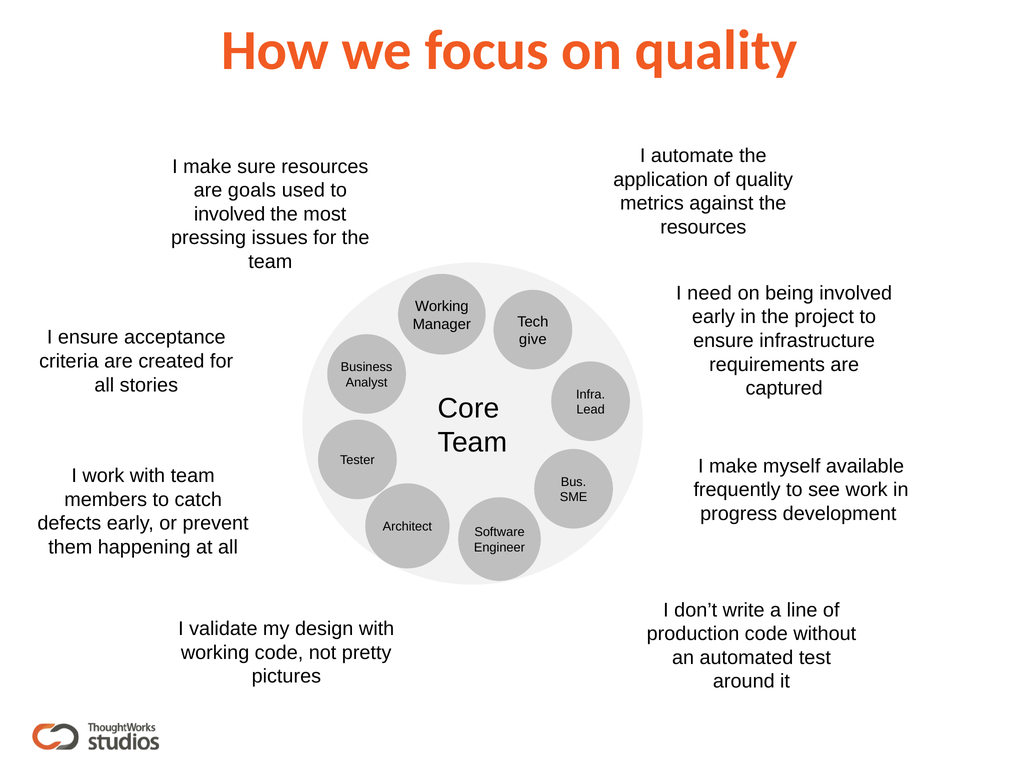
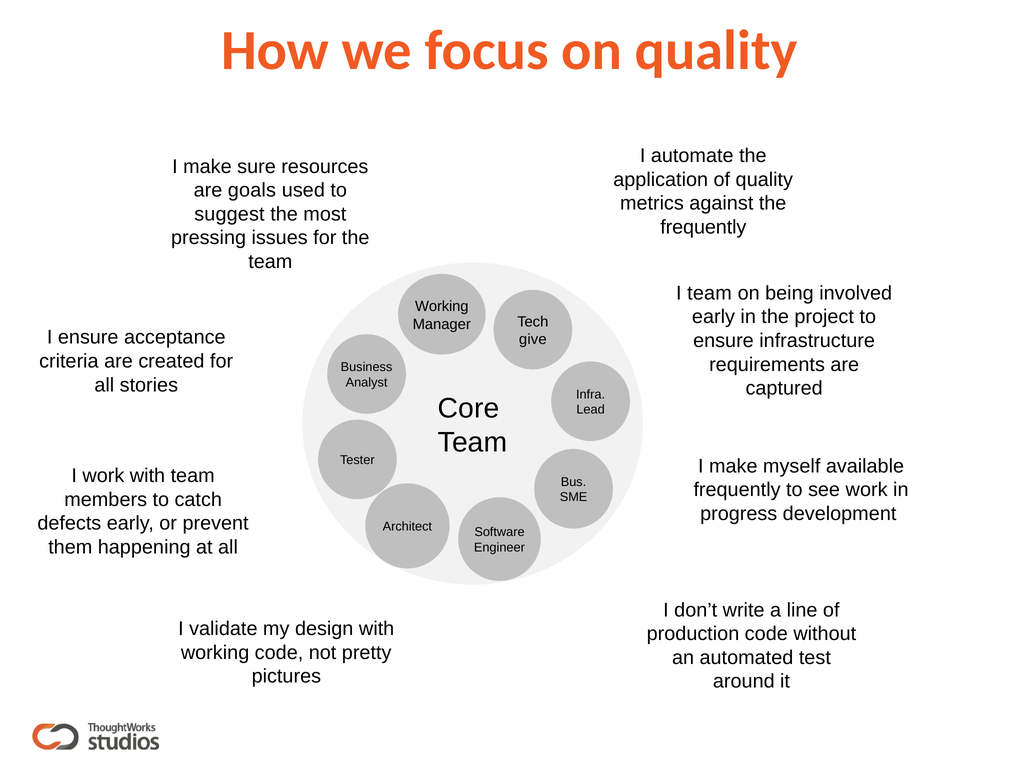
involved at (230, 214): involved -> suggest
resources at (703, 227): resources -> frequently
I need: need -> team
